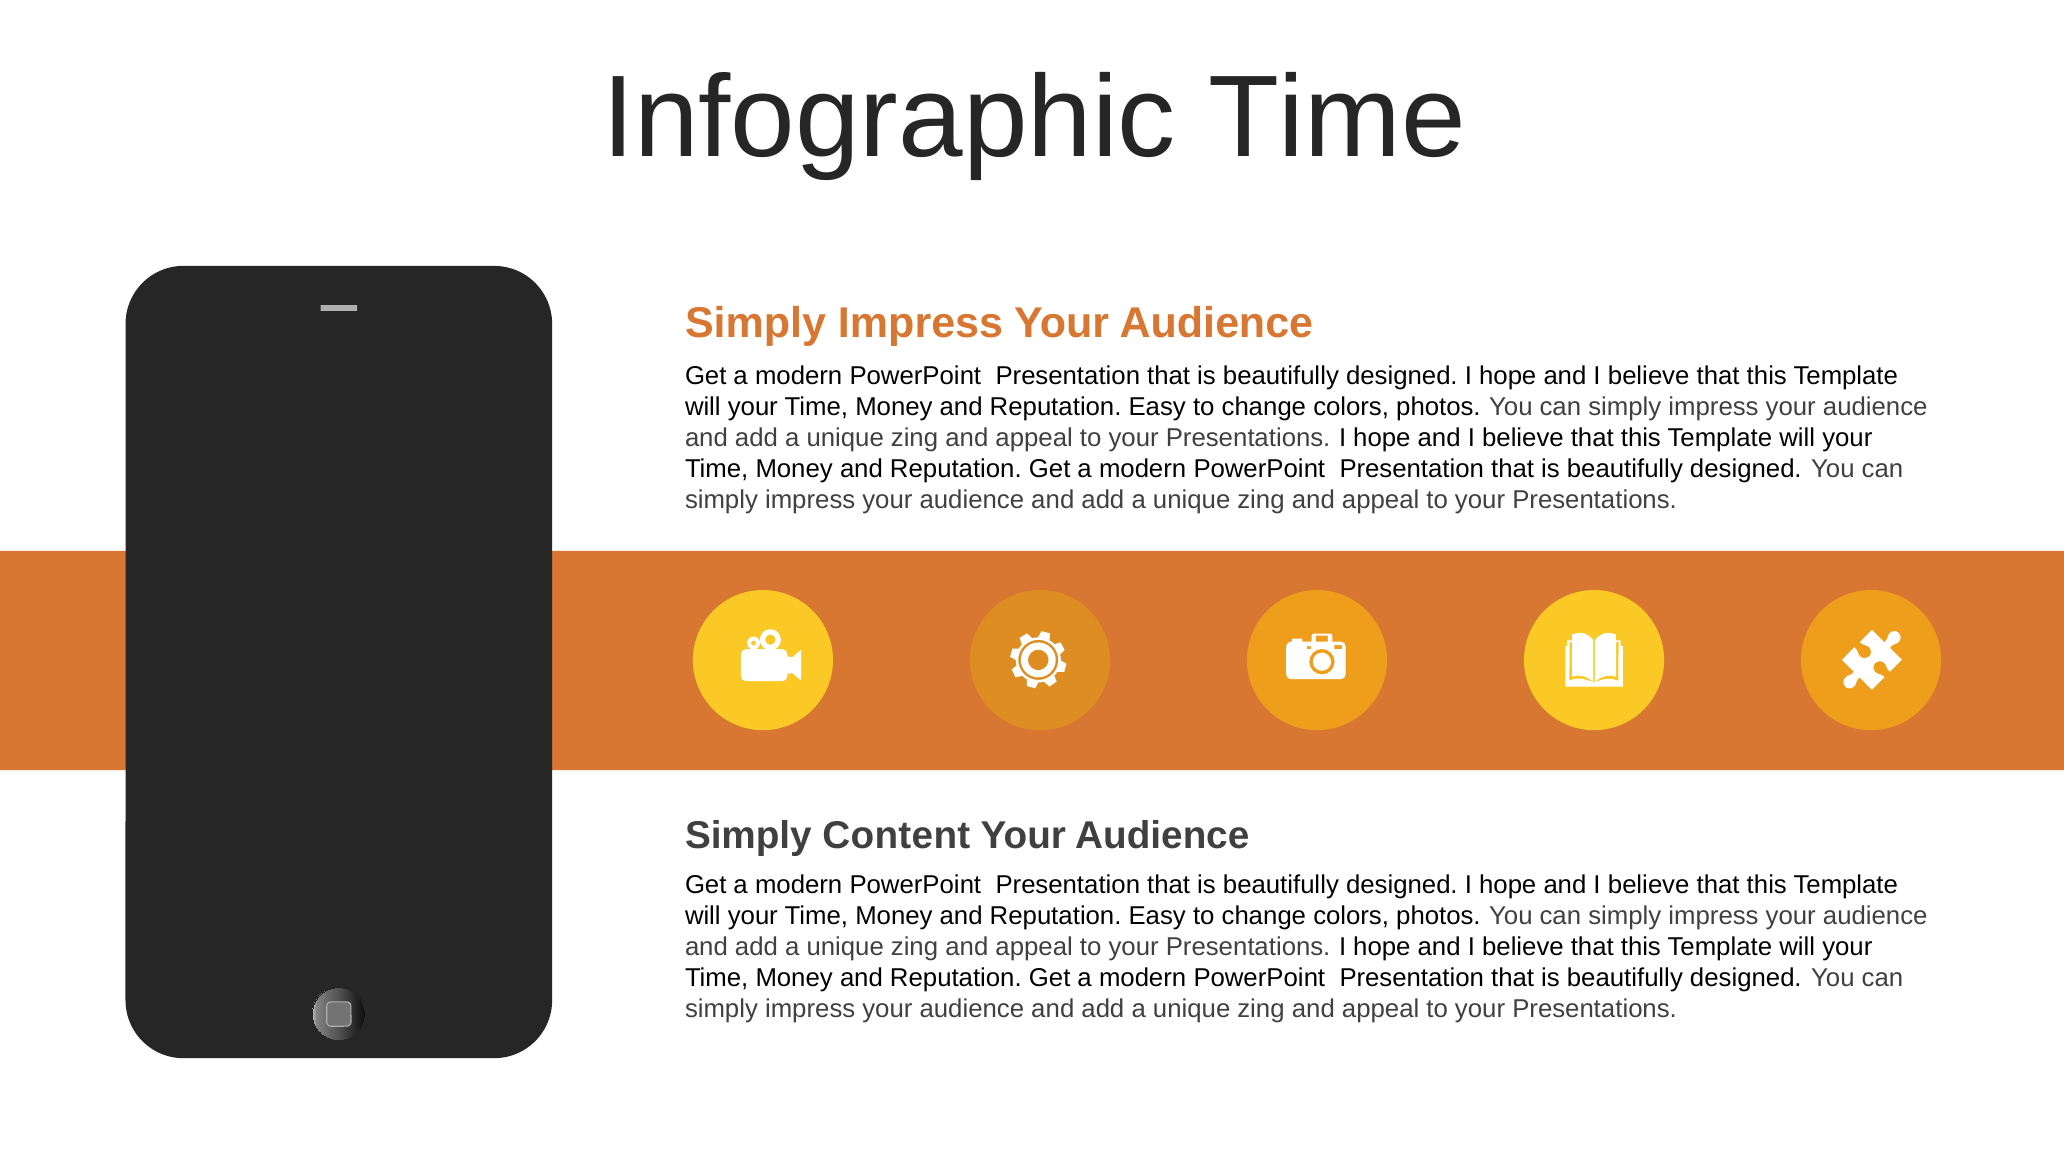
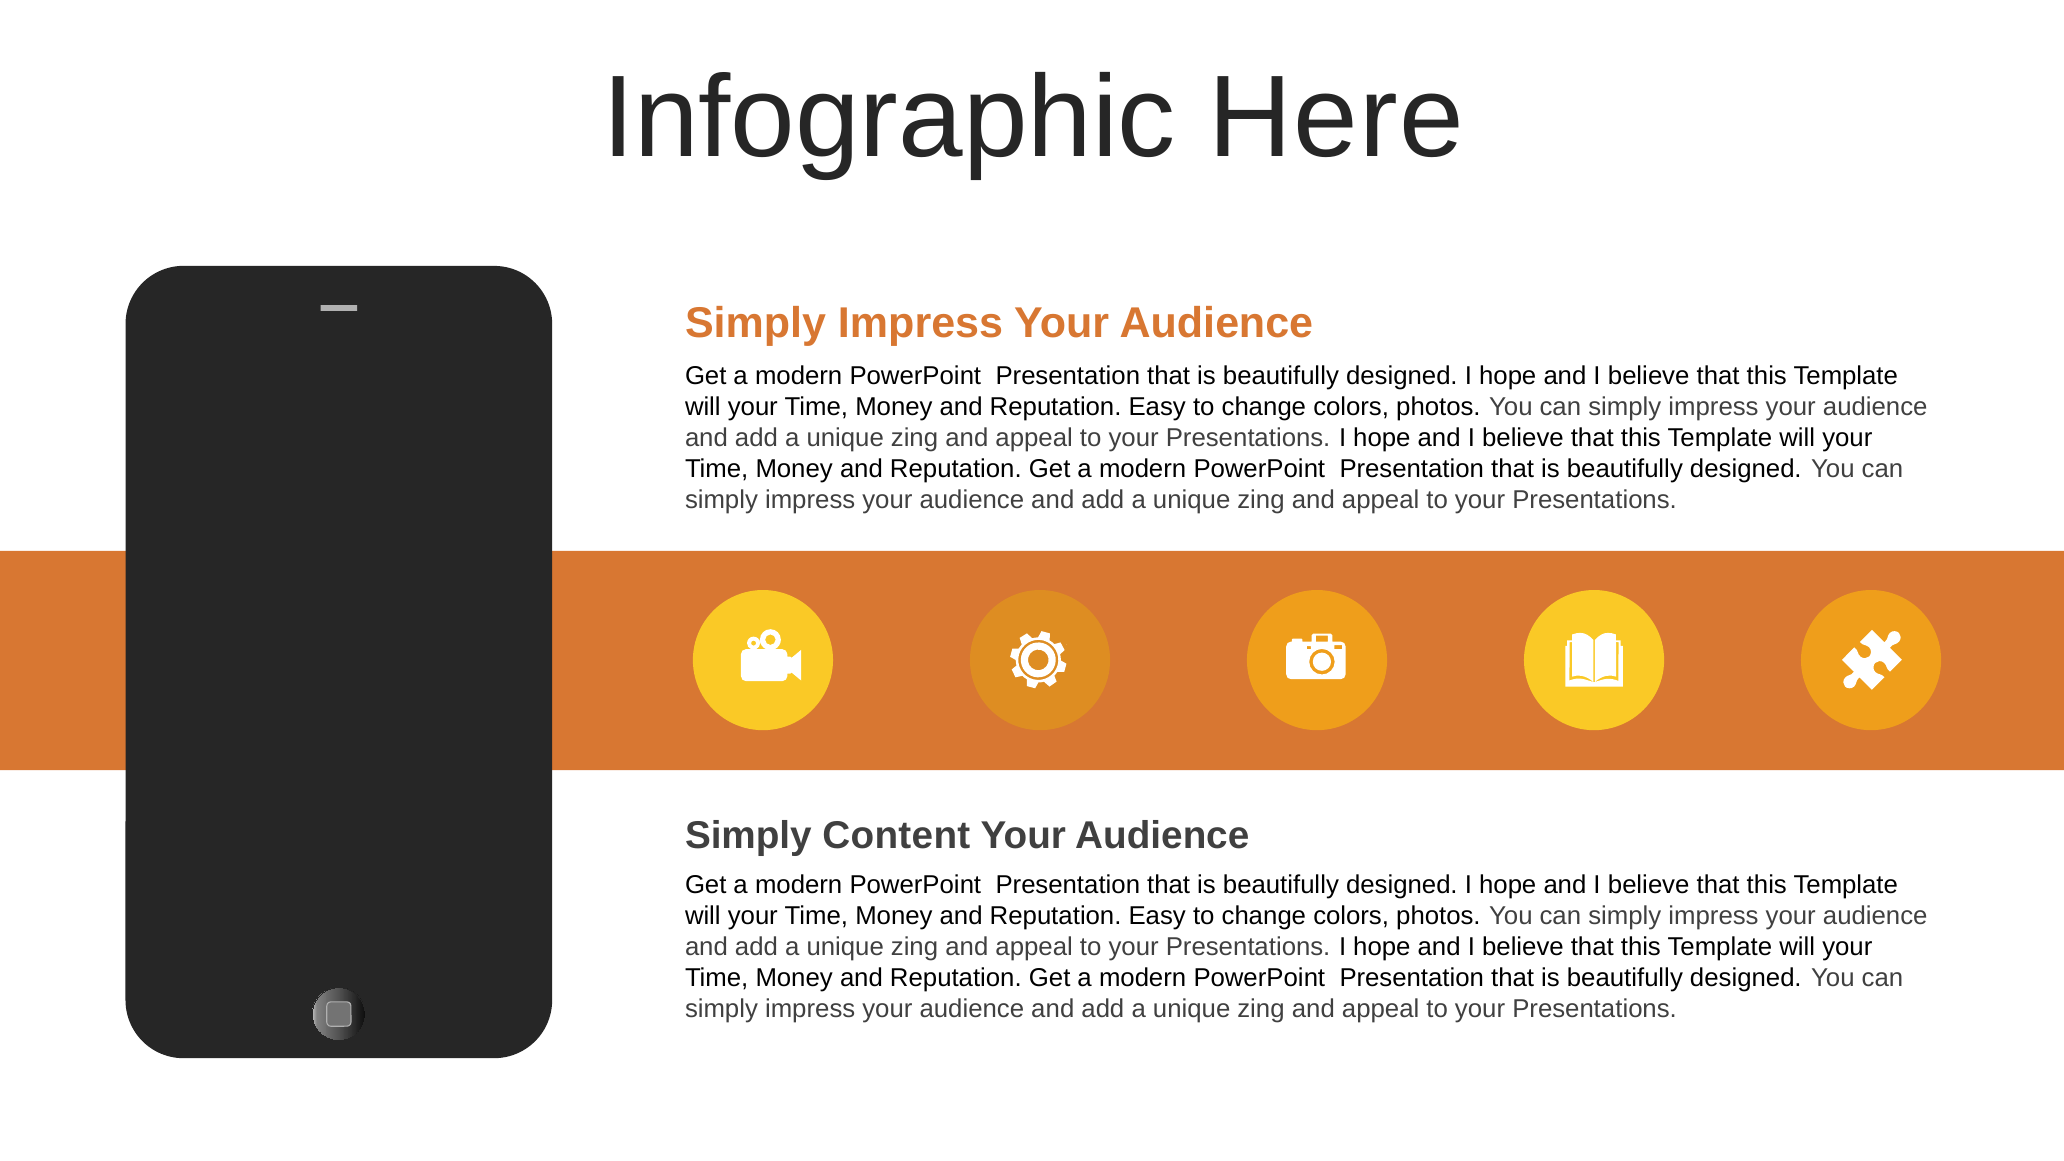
Infographic Time: Time -> Here
